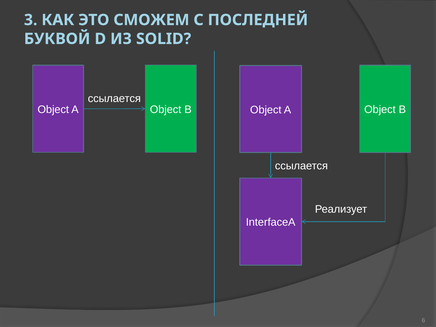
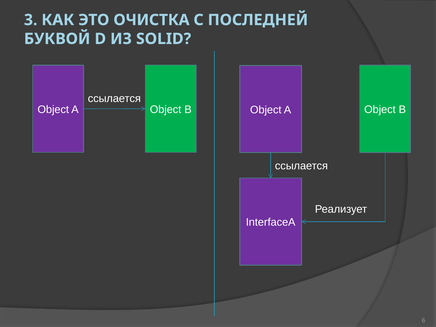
СМОЖЕМ: СМОЖЕМ -> ОЧИСТКА
